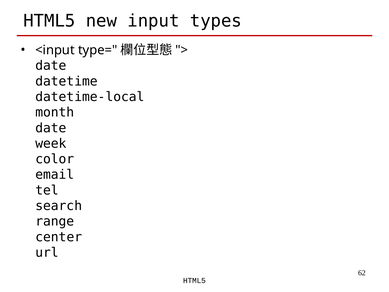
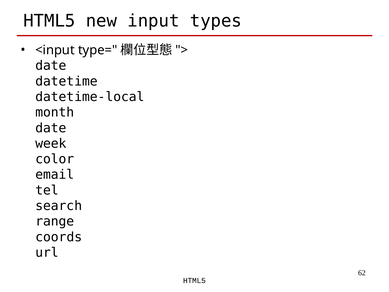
center: center -> coords
